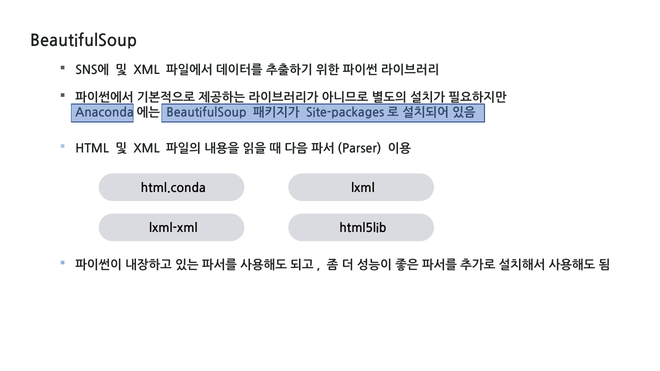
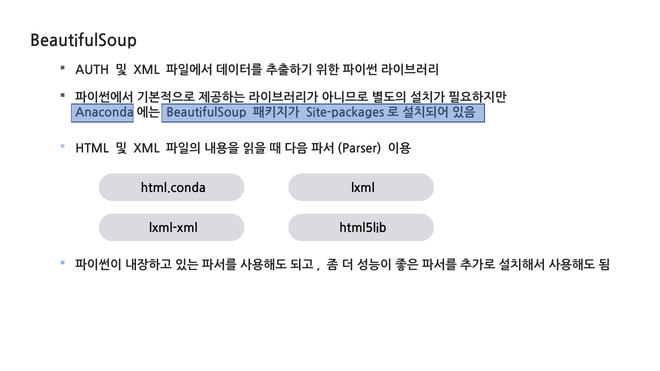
SNS에: SNS에 -> AUTH
